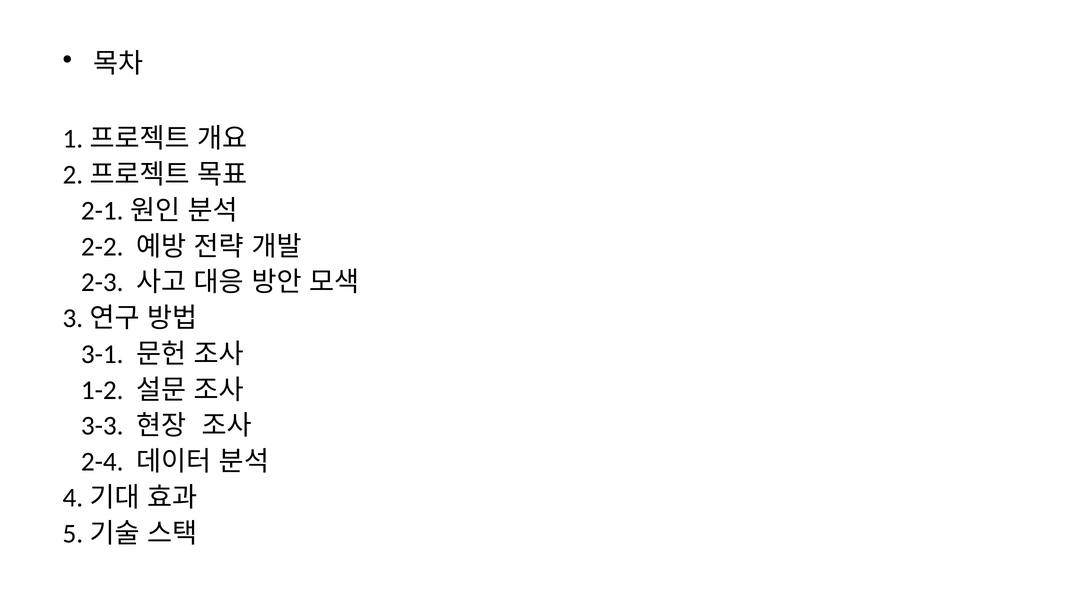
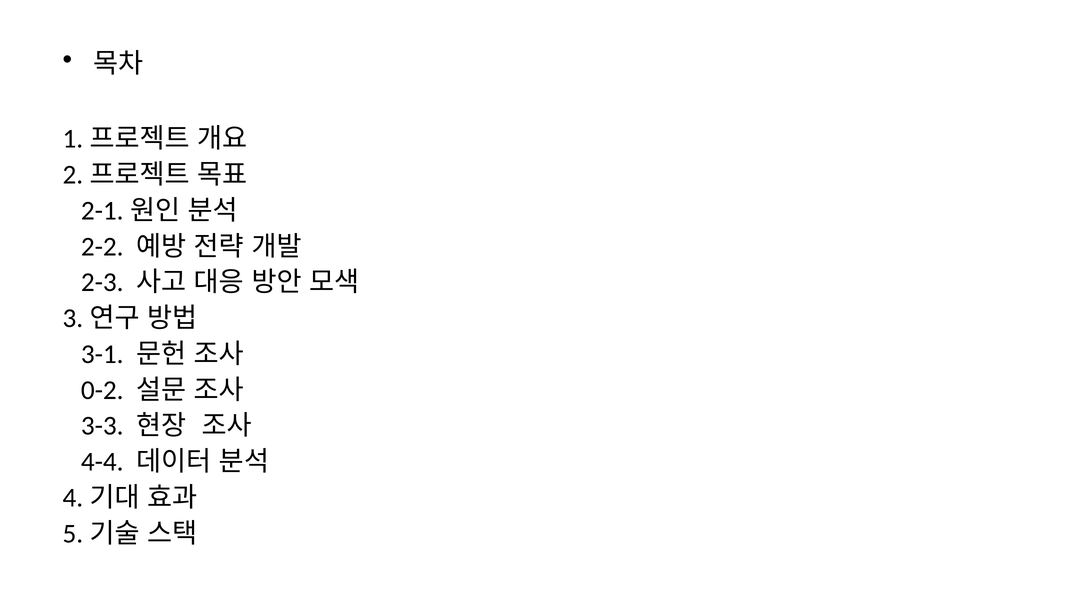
1-2: 1-2 -> 0-2
2-4: 2-4 -> 4-4
